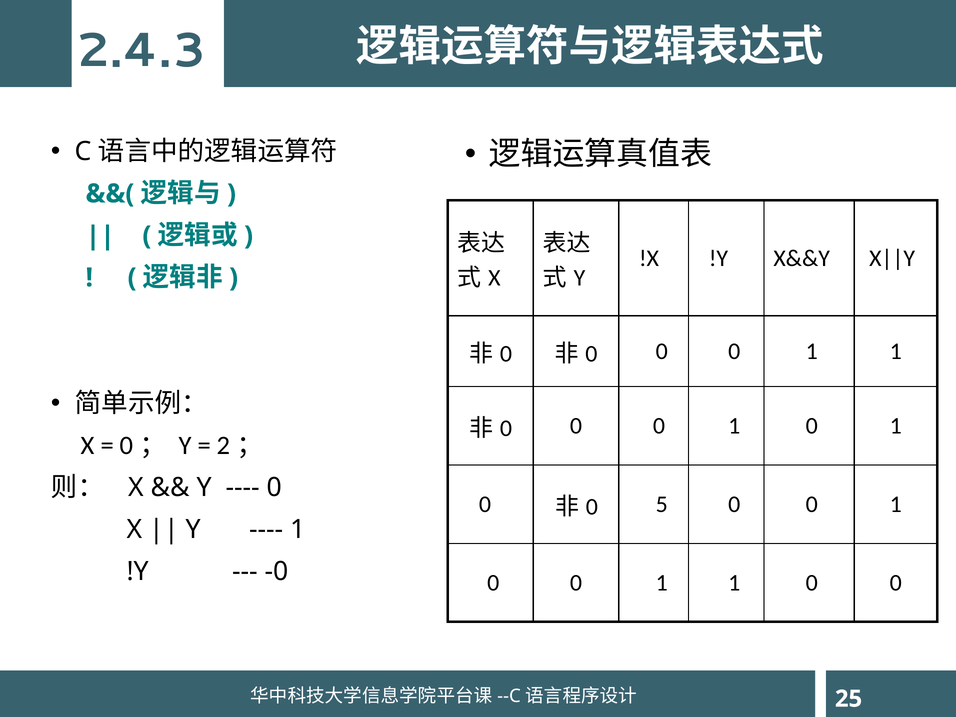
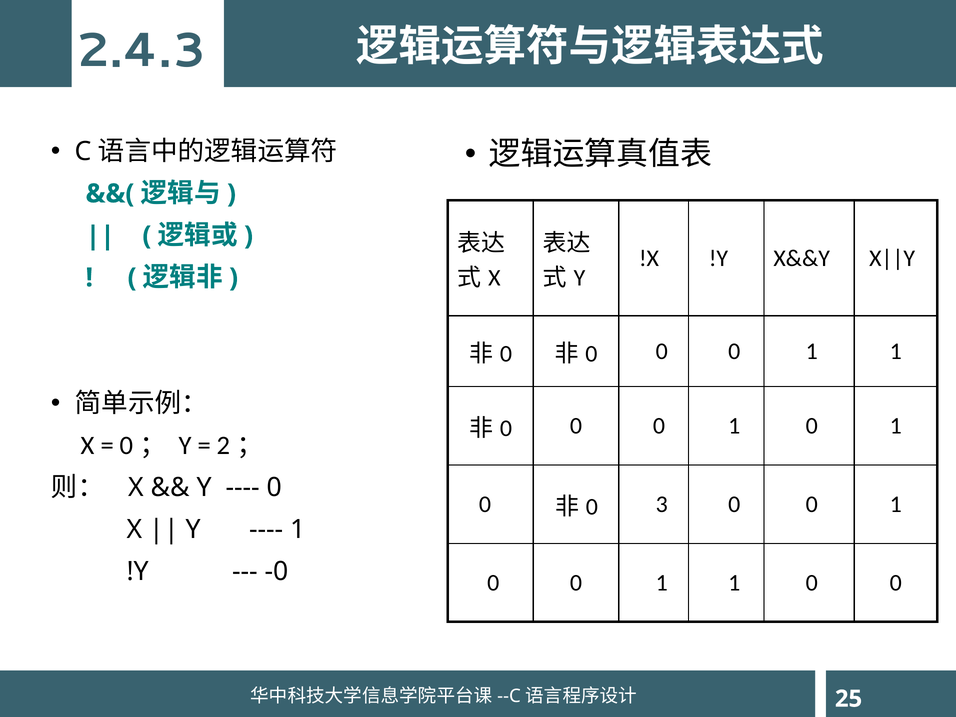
5: 5 -> 3
